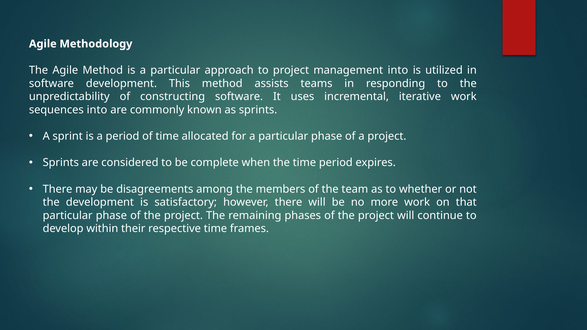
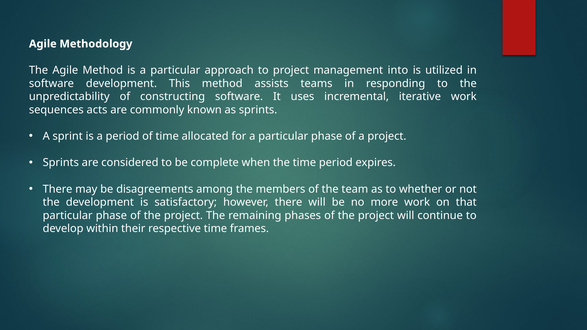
sequences into: into -> acts
